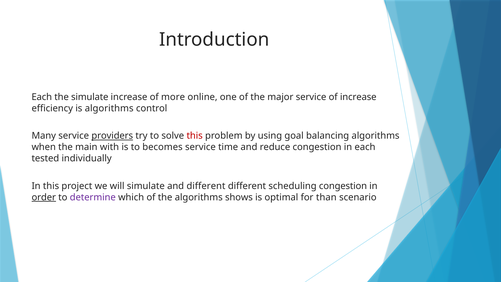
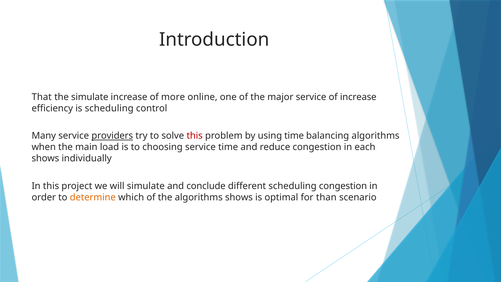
Each at (42, 97): Each -> That
is algorithms: algorithms -> scheduling
using goal: goal -> time
with: with -> load
becomes: becomes -> choosing
tested at (45, 158): tested -> shows
and different: different -> conclude
order underline: present -> none
determine colour: purple -> orange
